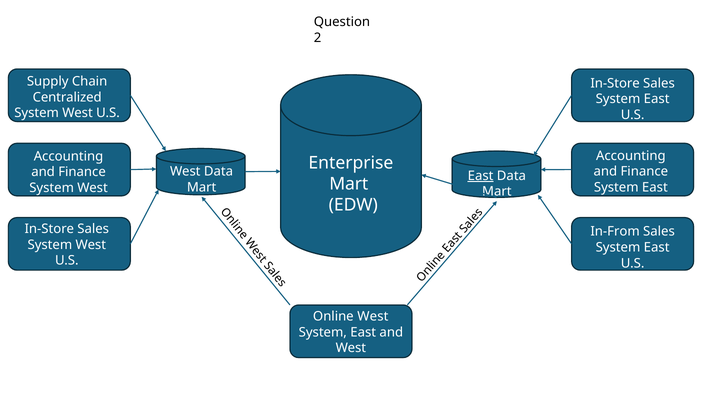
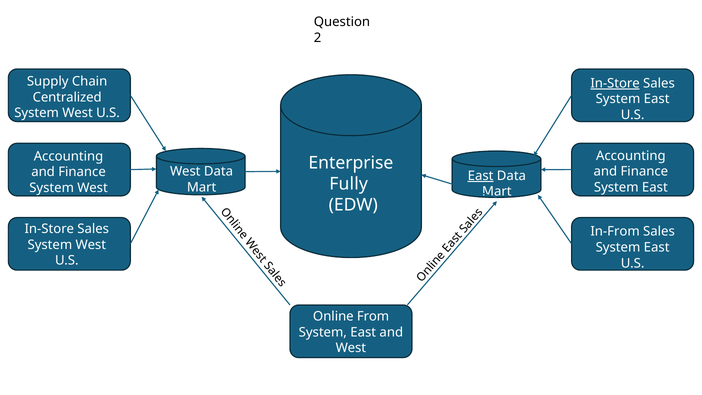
In-Store at (615, 83) underline: none -> present
Mart at (349, 184): Mart -> Fully
Online West: West -> From
